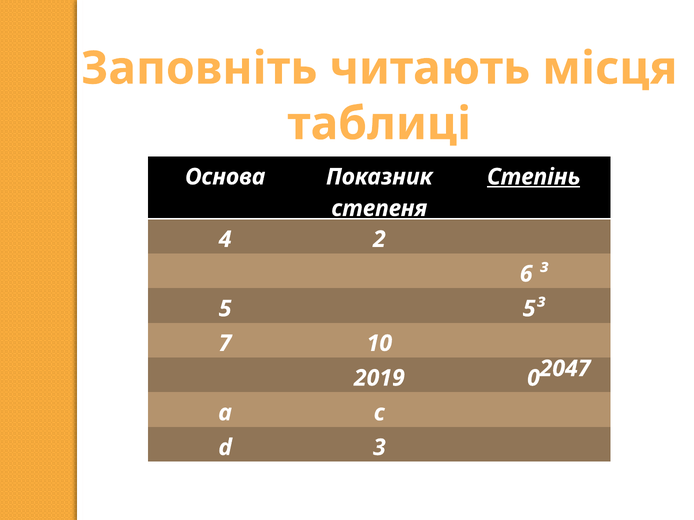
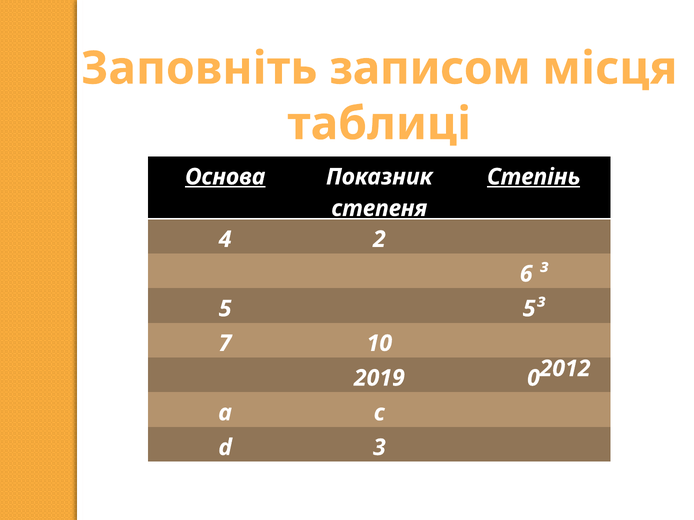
читають: читають -> записом
Основа underline: none -> present
2047: 2047 -> 2012
